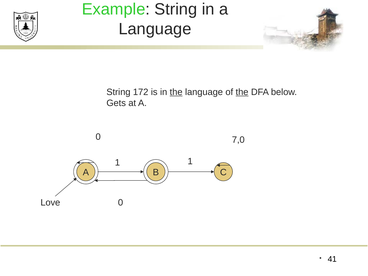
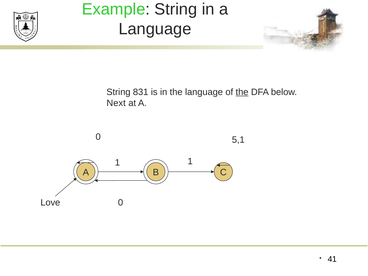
172: 172 -> 831
the at (176, 92) underline: present -> none
Gets: Gets -> Next
7,0: 7,0 -> 5,1
